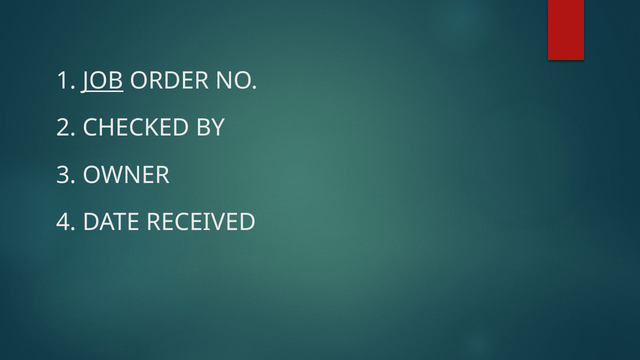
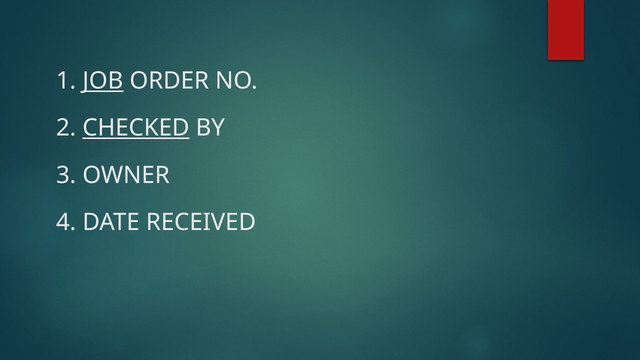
CHECKED underline: none -> present
